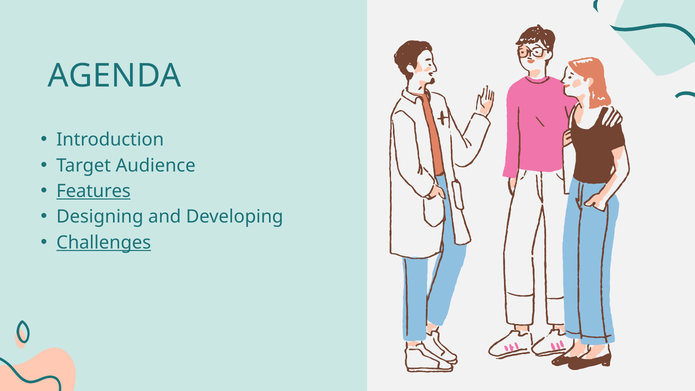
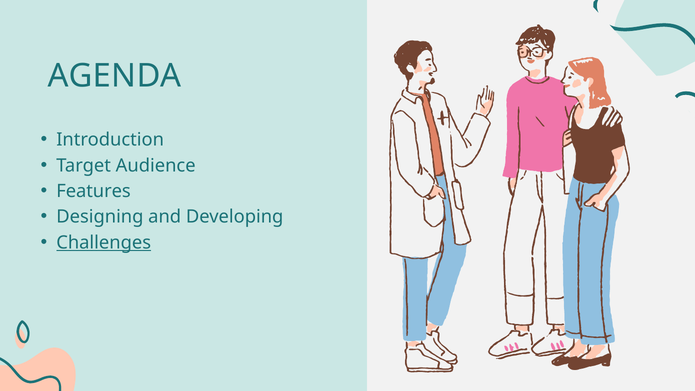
Features underline: present -> none
